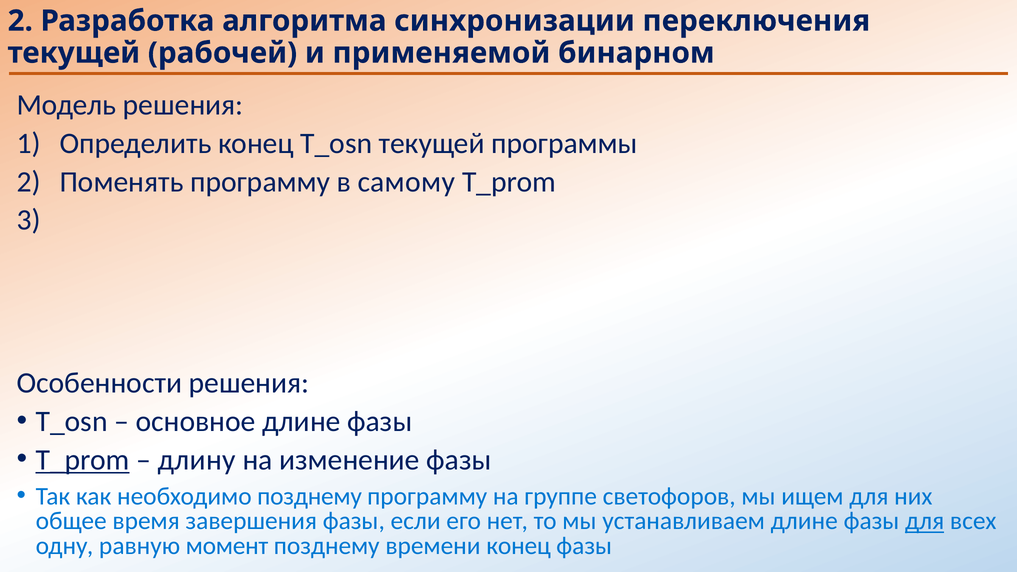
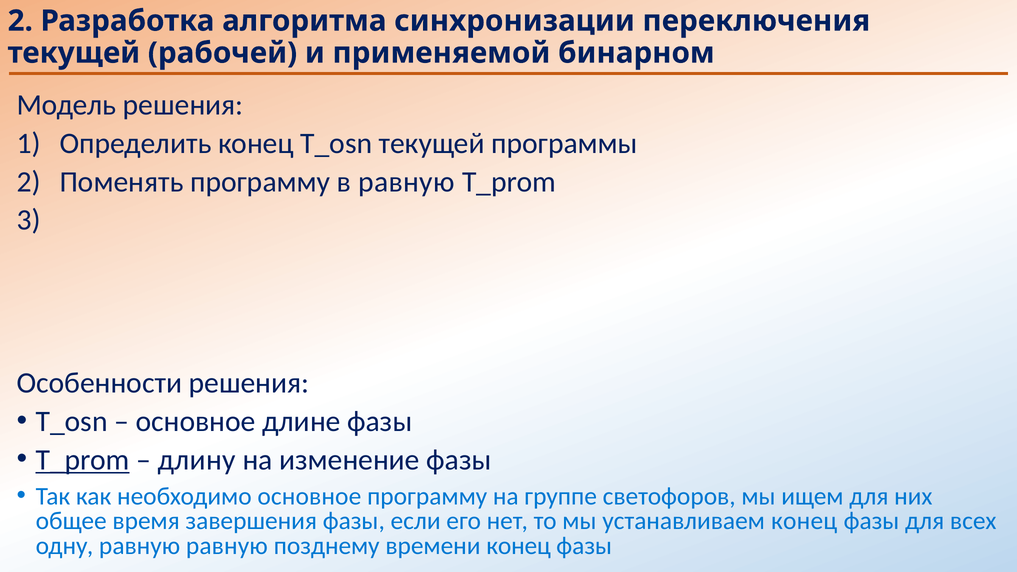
в самому: самому -> равную
необходимо позднему: позднему -> основное
устанавливаем длине: длине -> конец
для at (925, 521) underline: present -> none
равную момент: момент -> равную
